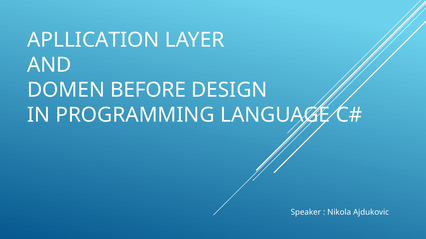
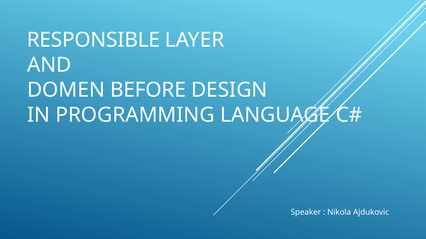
APLLICATION: APLLICATION -> RESPONSIBLE
